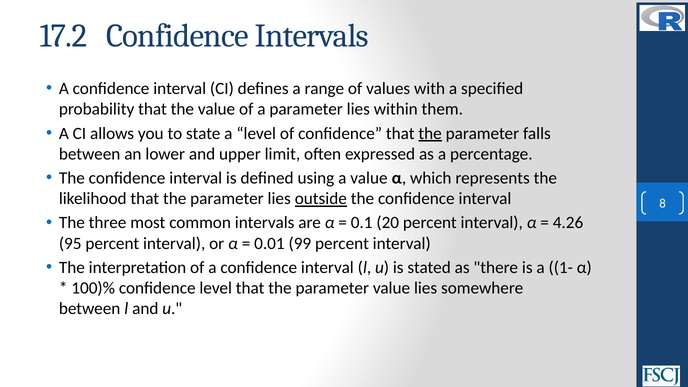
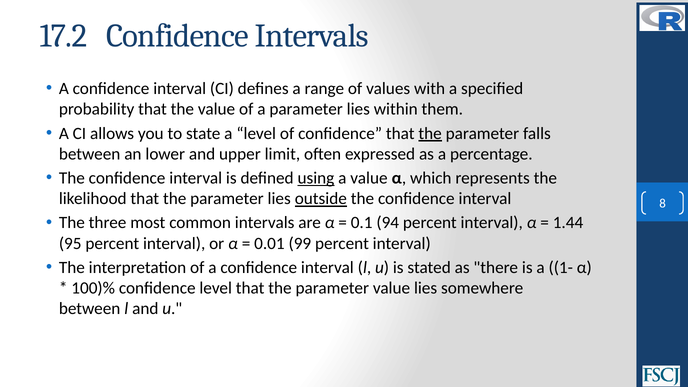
using underline: none -> present
20: 20 -> 94
4.26: 4.26 -> 1.44
